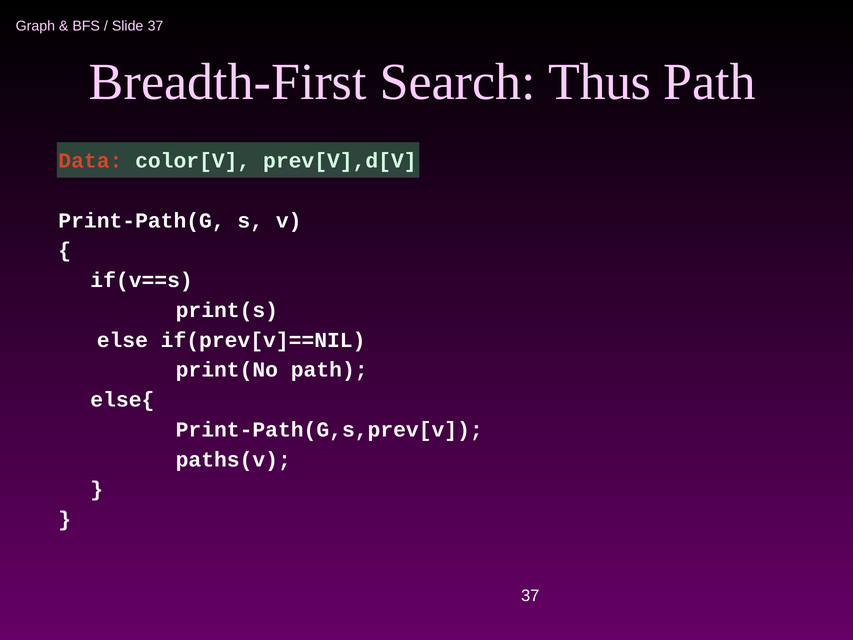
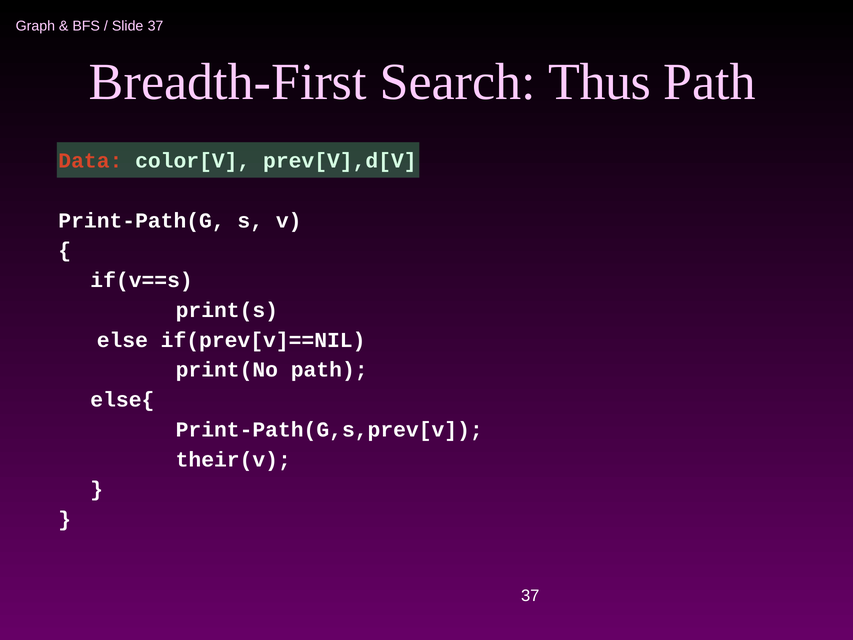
paths(v: paths(v -> their(v
